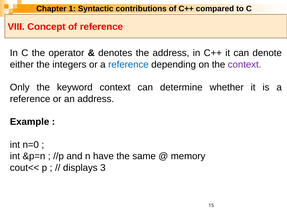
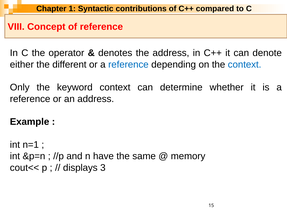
integers: integers -> different
context at (245, 65) colour: purple -> blue
n=0: n=0 -> n=1
